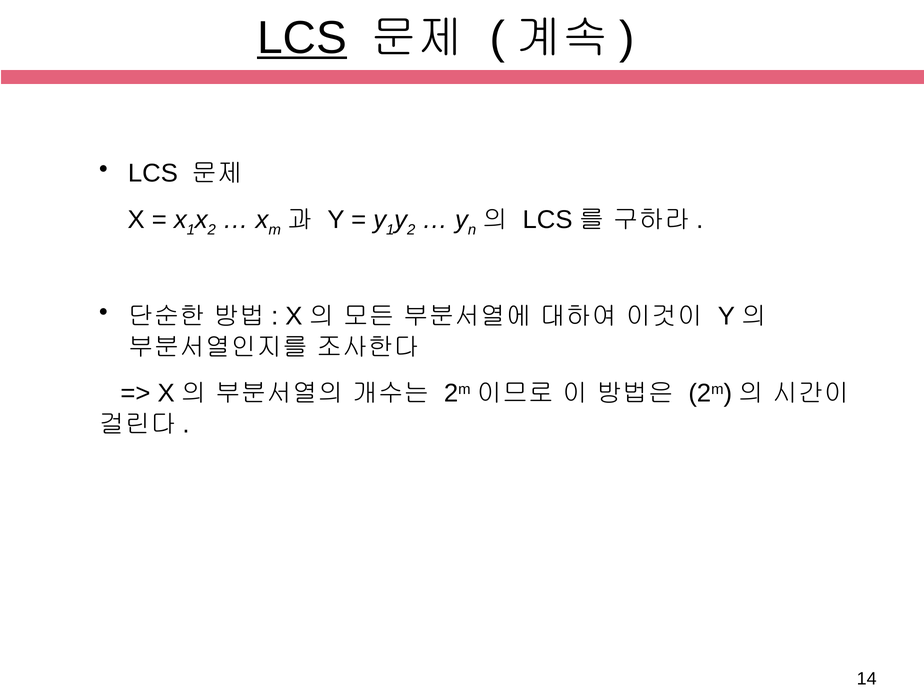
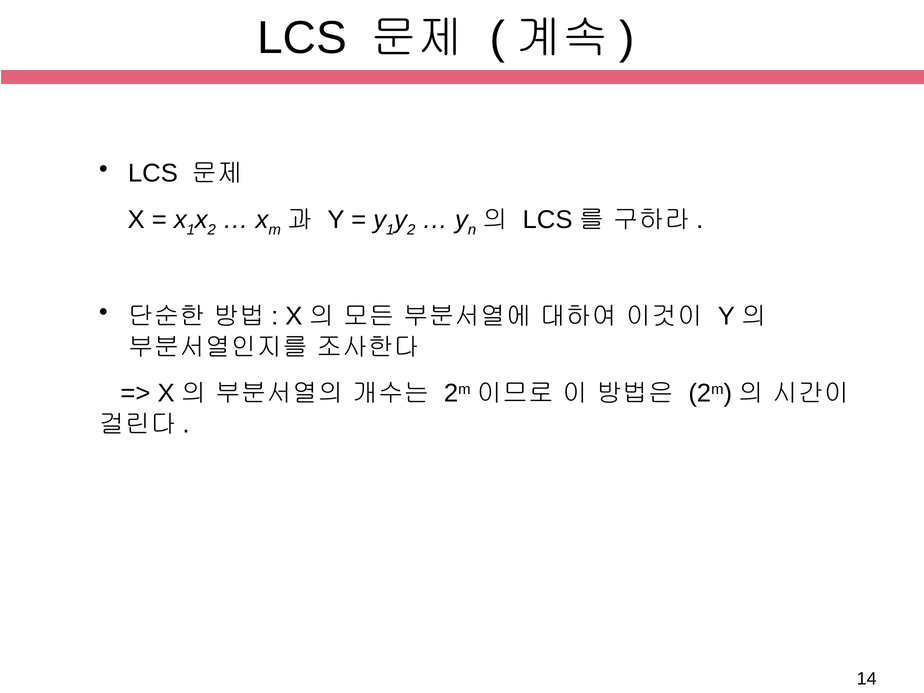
LCS at (302, 38) underline: present -> none
